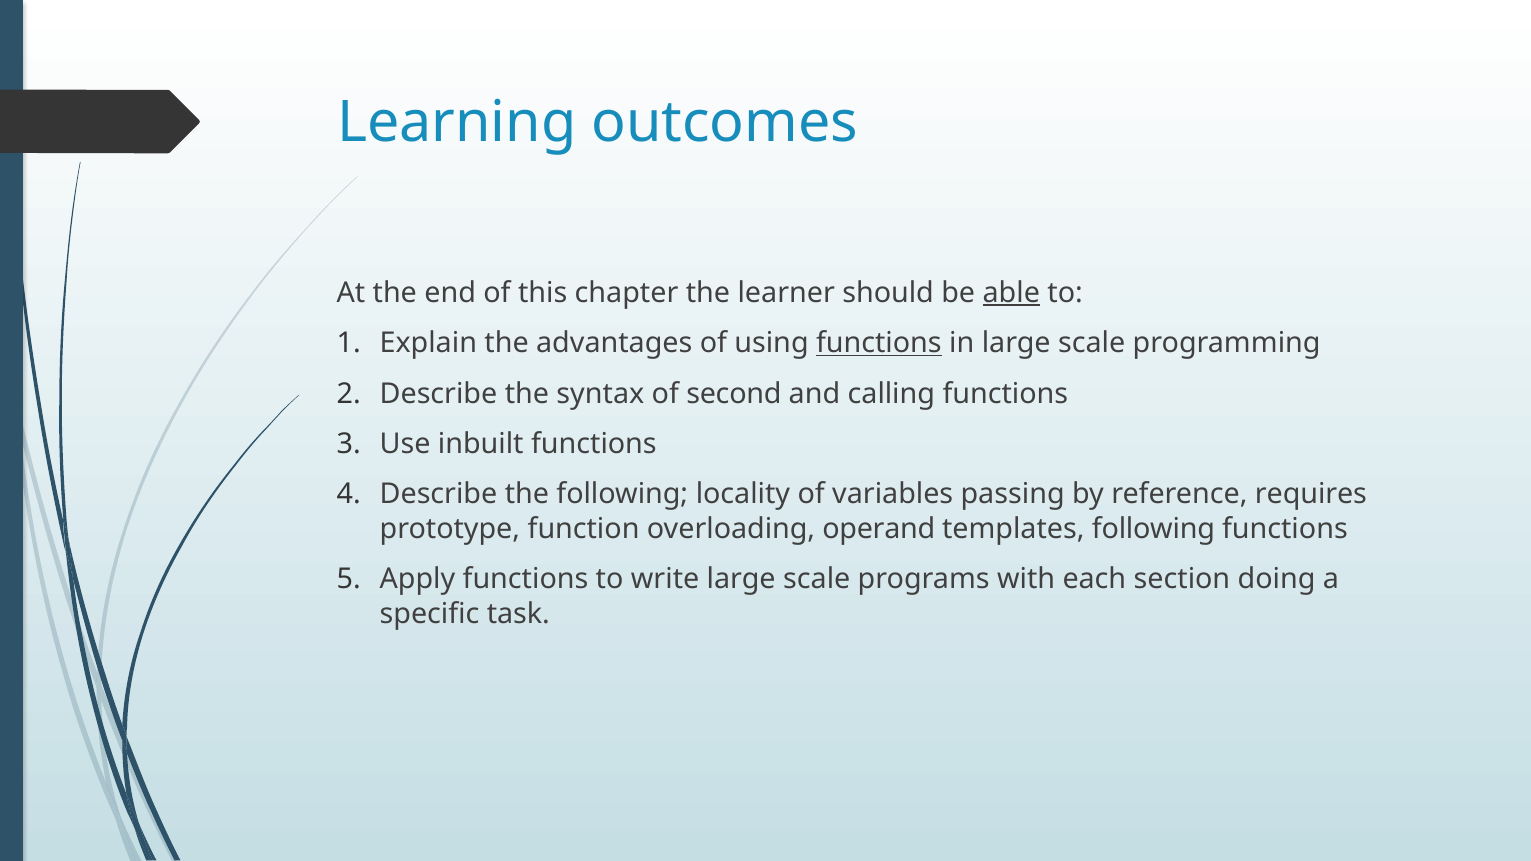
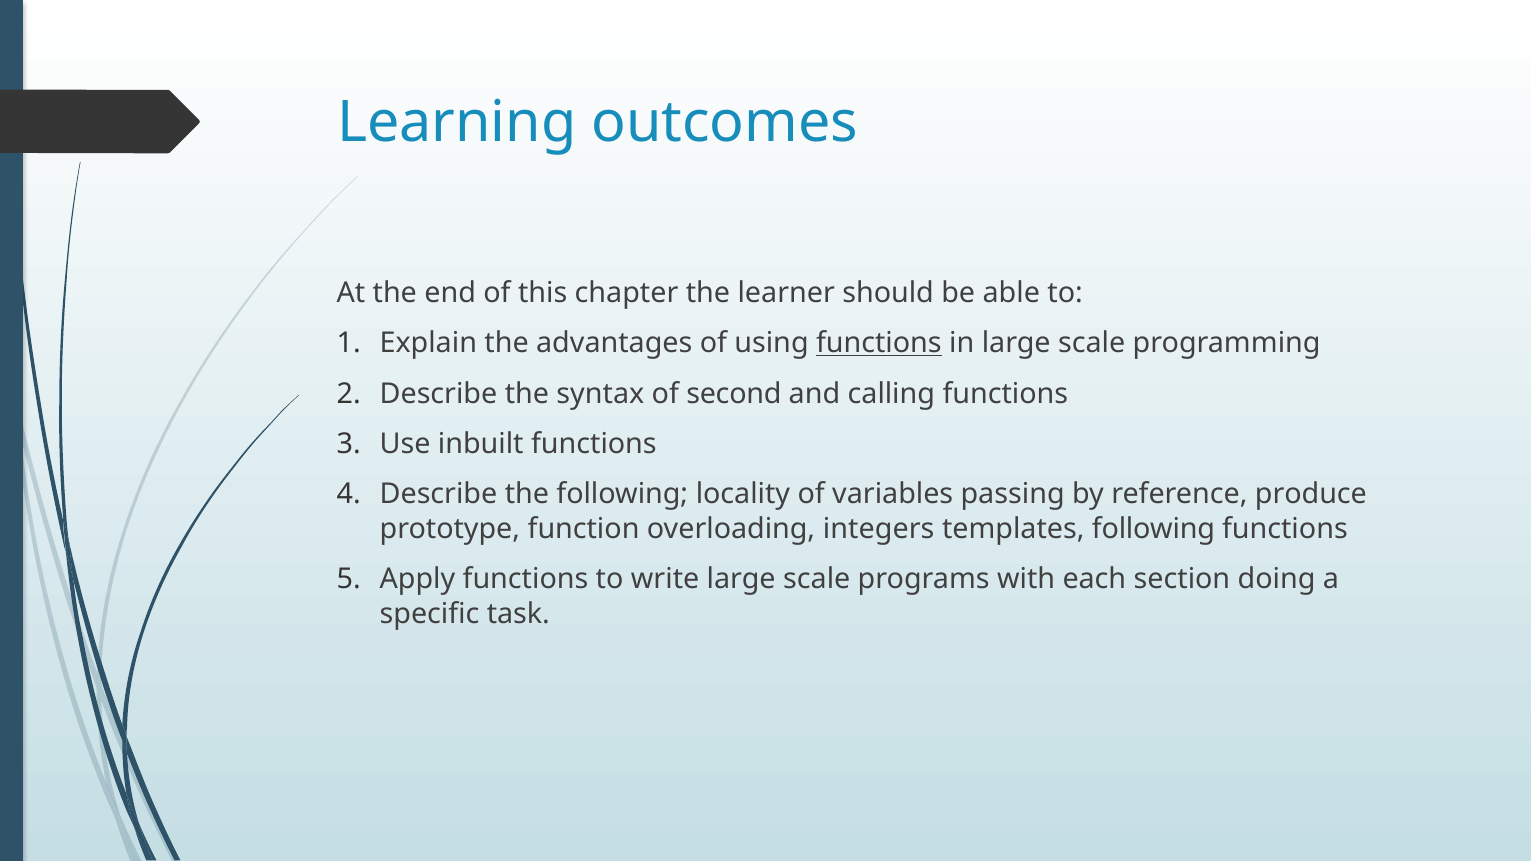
able underline: present -> none
requires: requires -> produce
operand: operand -> integers
